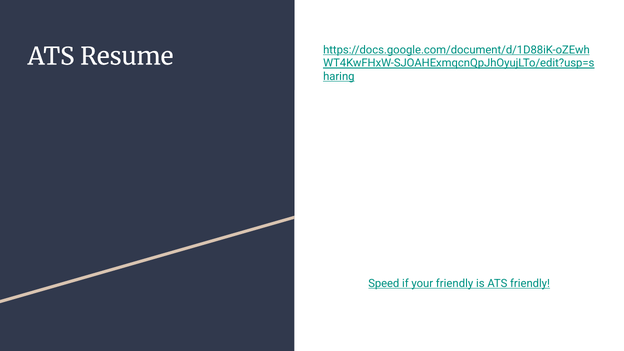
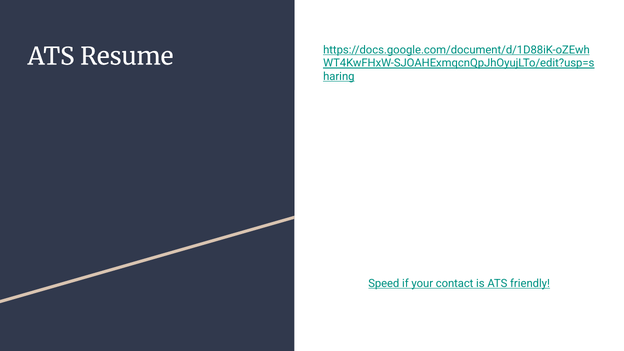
your friendly: friendly -> contact
